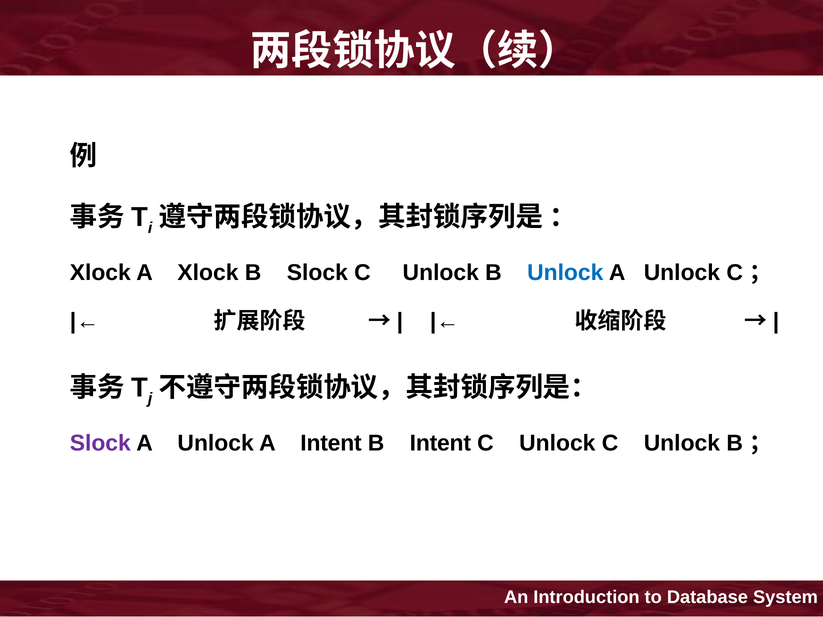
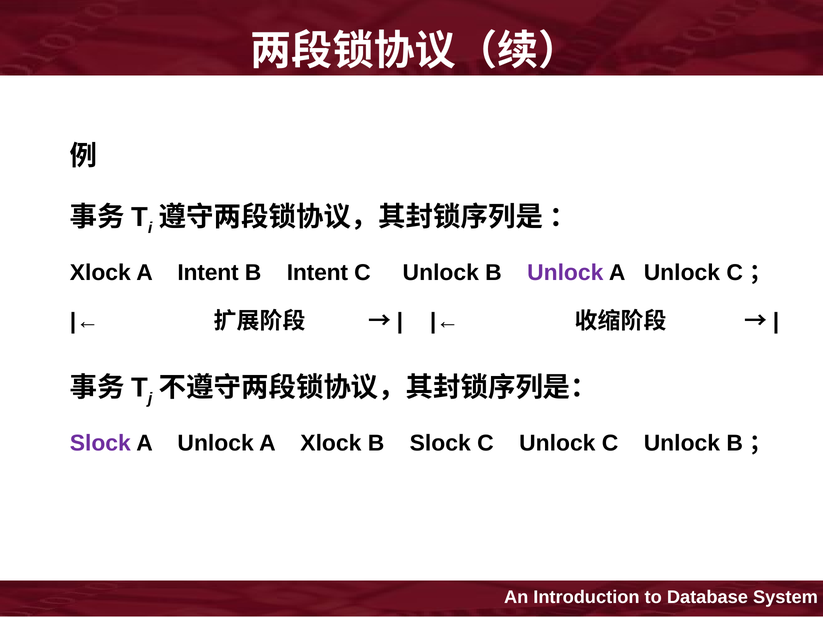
A Xlock: Xlock -> Intent
B Slock: Slock -> Intent
Unlock at (565, 273) colour: blue -> purple
A Intent: Intent -> Xlock
B Intent: Intent -> Slock
